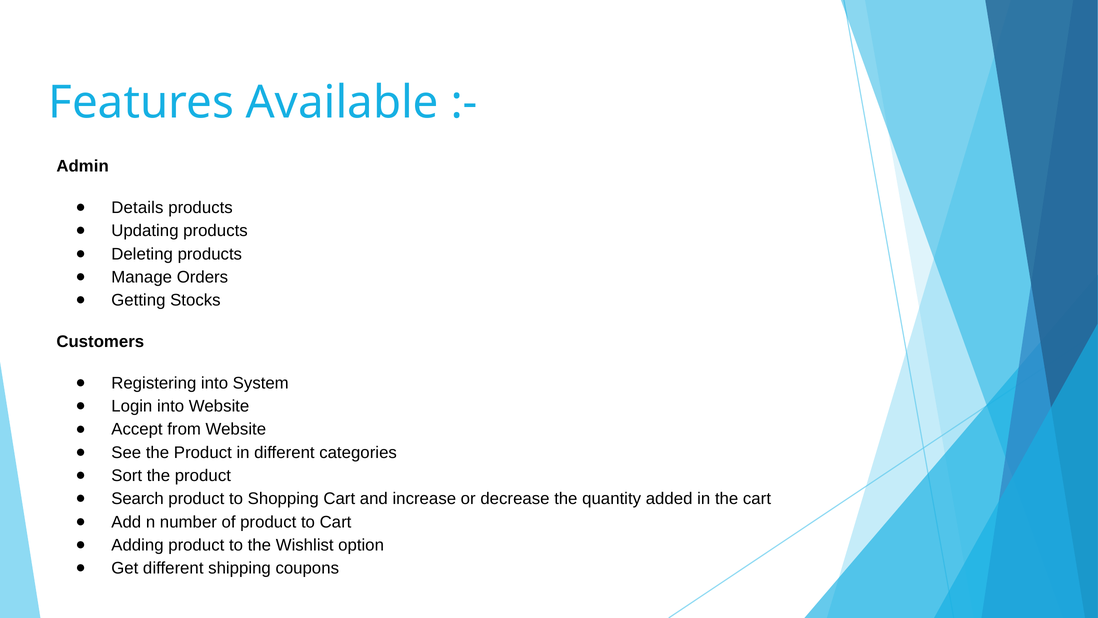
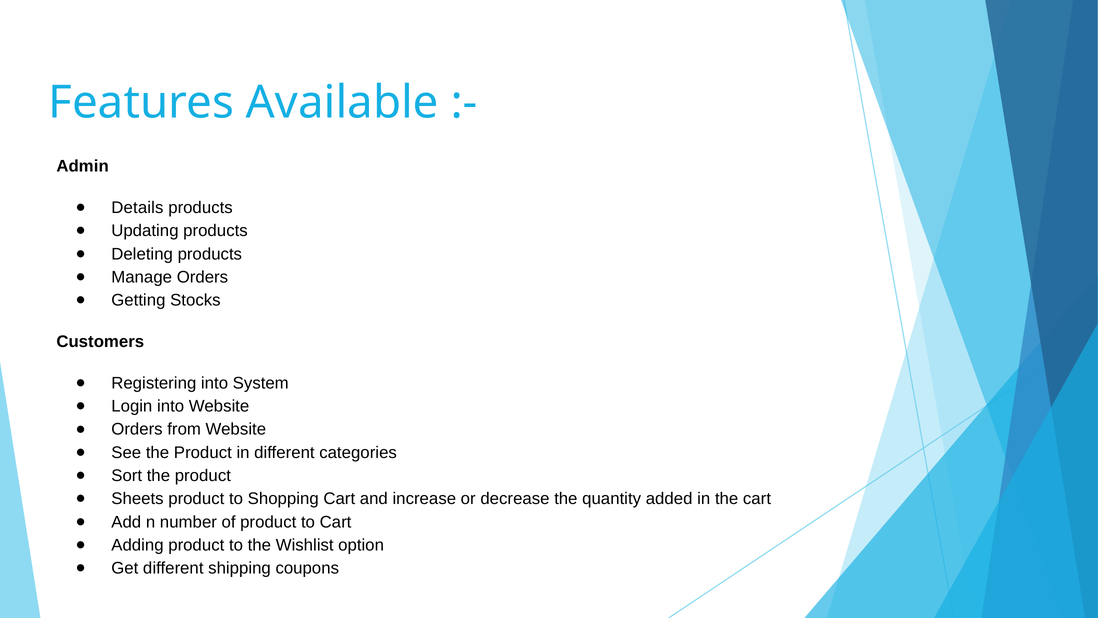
Accept at (137, 429): Accept -> Orders
Search: Search -> Sheets
